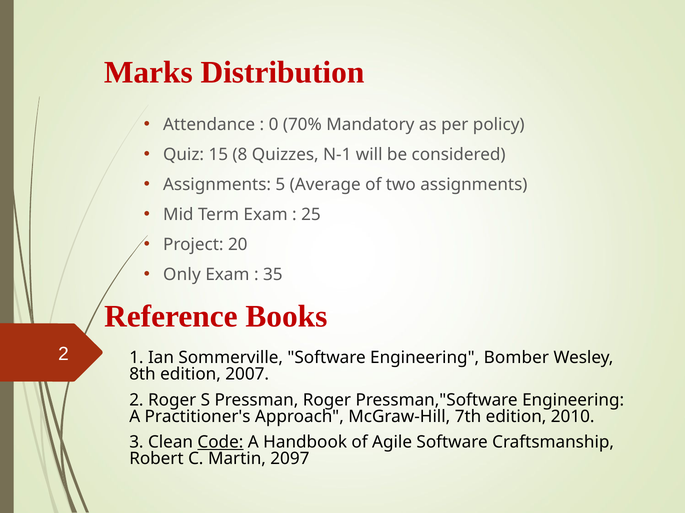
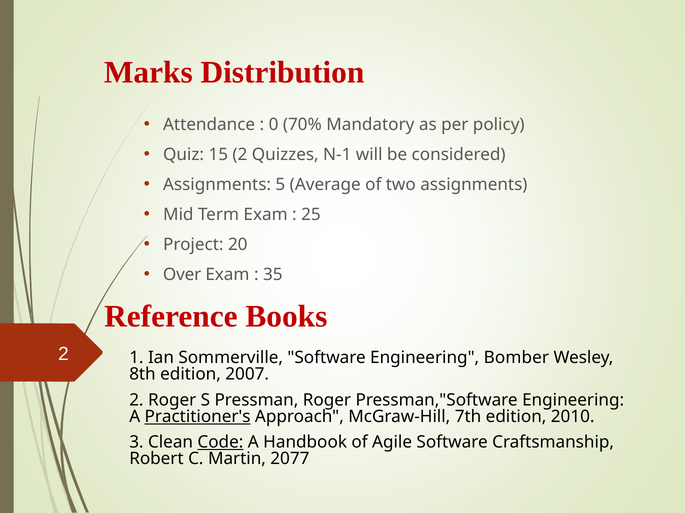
15 8: 8 -> 2
Only: Only -> Over
Practitioner's underline: none -> present
2097: 2097 -> 2077
